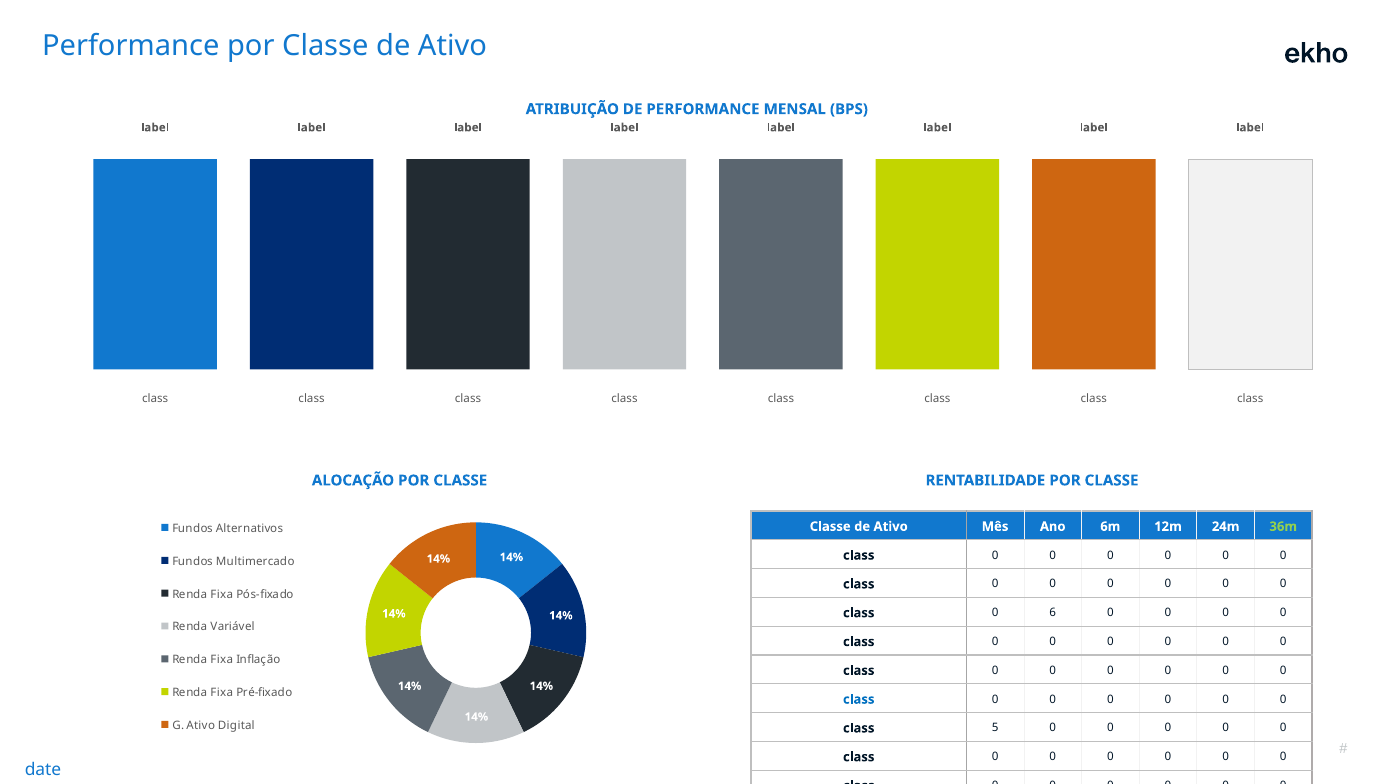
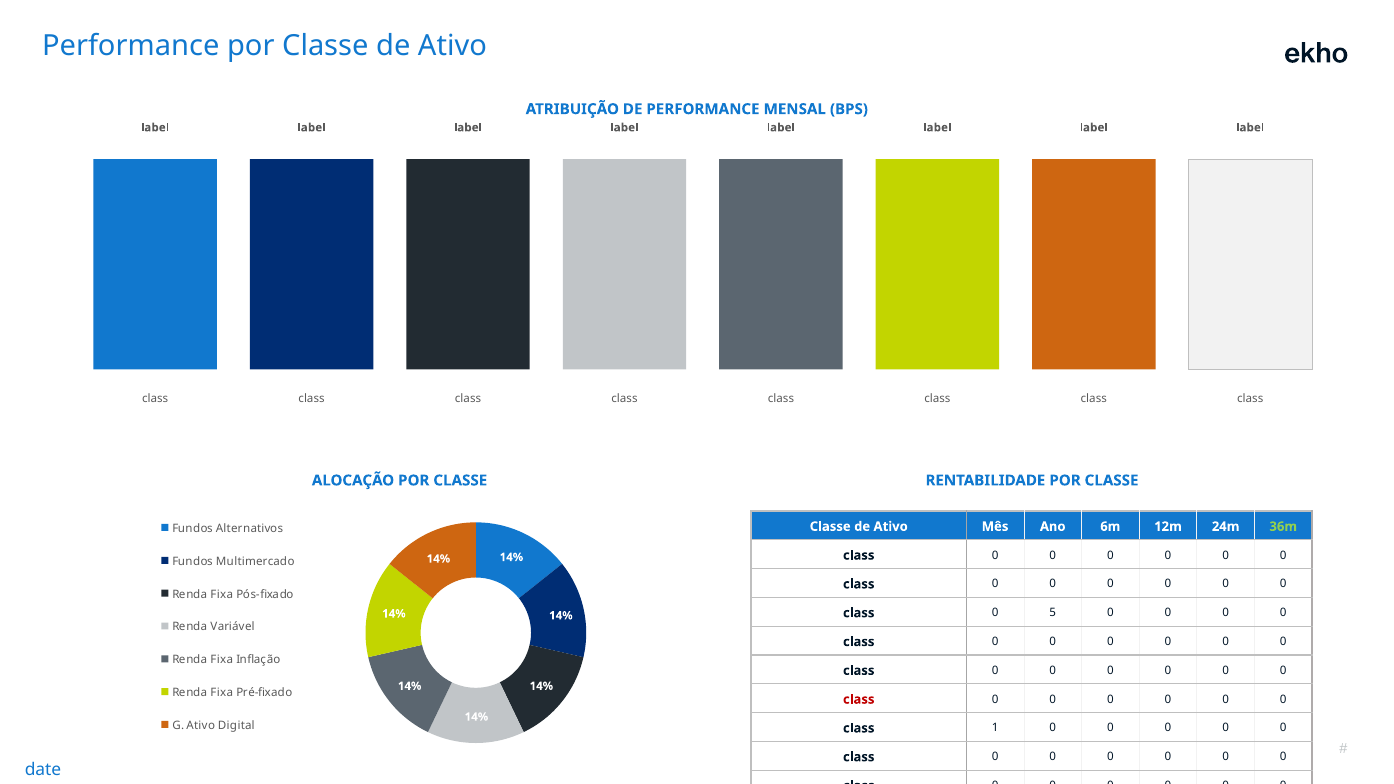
6: 6 -> 5
class at (859, 699) colour: blue -> red
5: 5 -> 1
